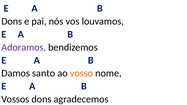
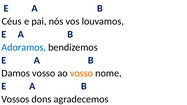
Dons at (12, 21): Dons -> Céus
Adoramos colour: purple -> blue
Damos santo: santo -> vosso
